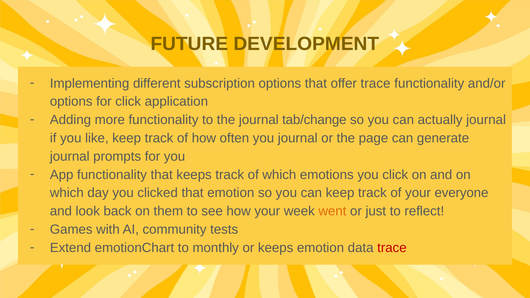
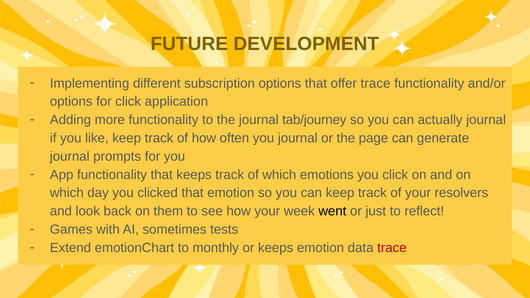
tab/change: tab/change -> tab/journey
everyone: everyone -> resolvers
went colour: orange -> black
community: community -> sometimes
